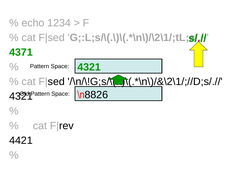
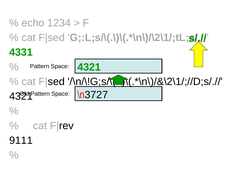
4371: 4371 -> 4331
8826: 8826 -> 3727
4421: 4421 -> 9111
